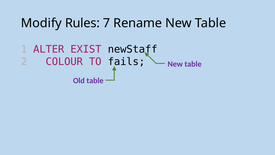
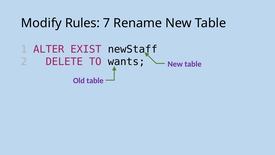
COLOUR: COLOUR -> DELETE
fails: fails -> wants
